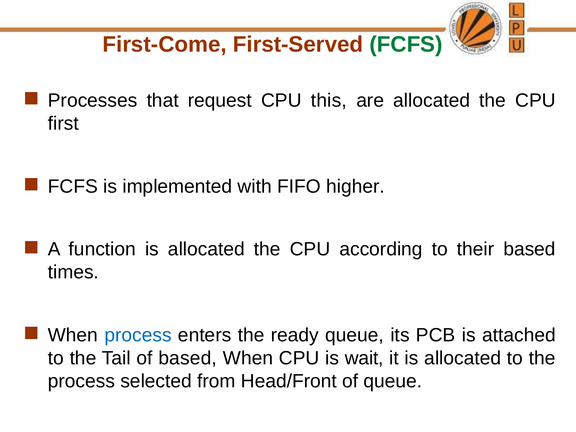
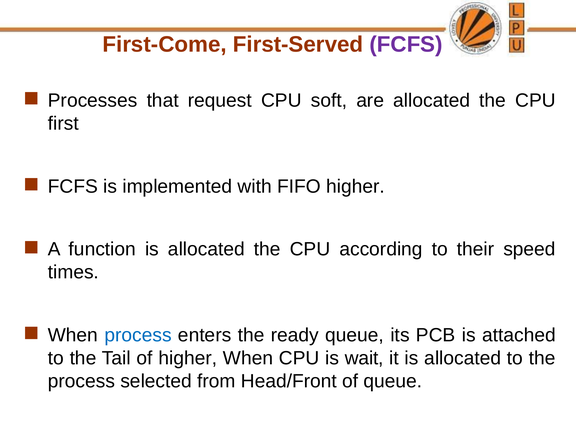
FCFS at (406, 44) colour: green -> purple
this: this -> soft
their based: based -> speed
of based: based -> higher
